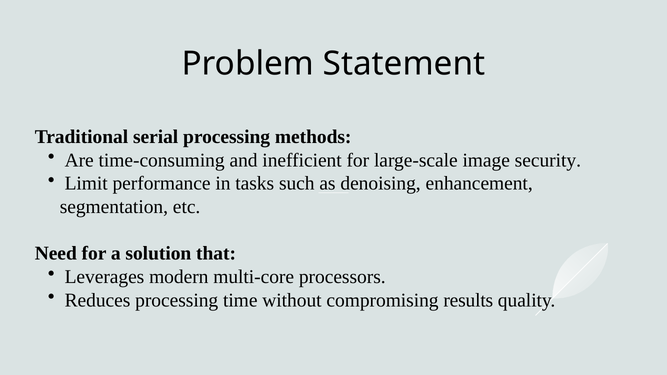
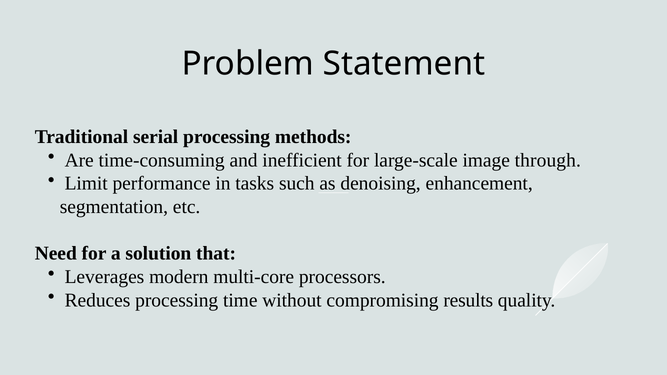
security: security -> through
